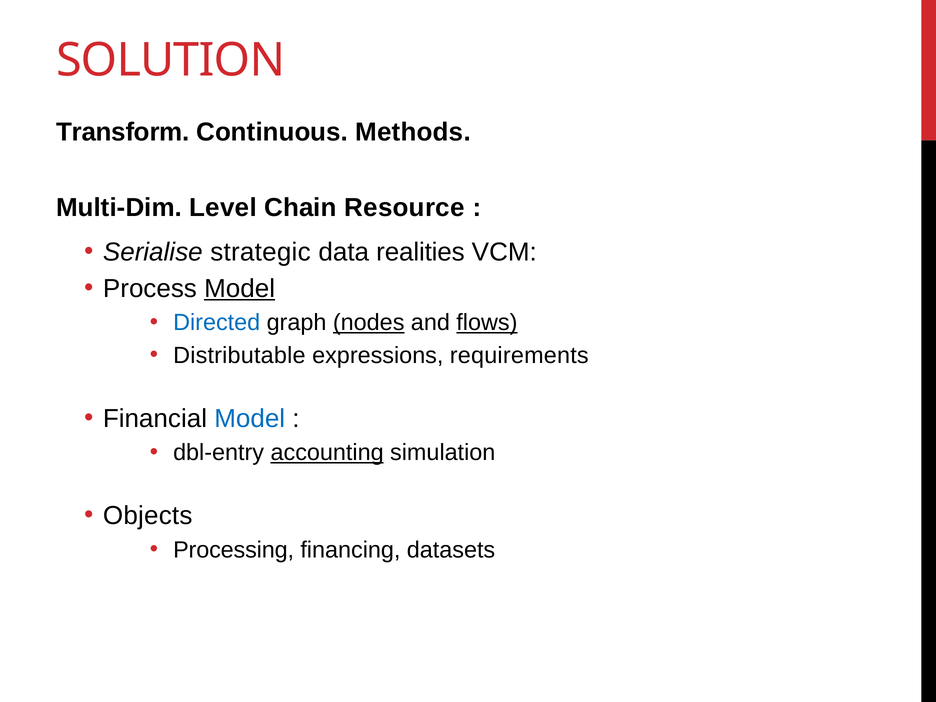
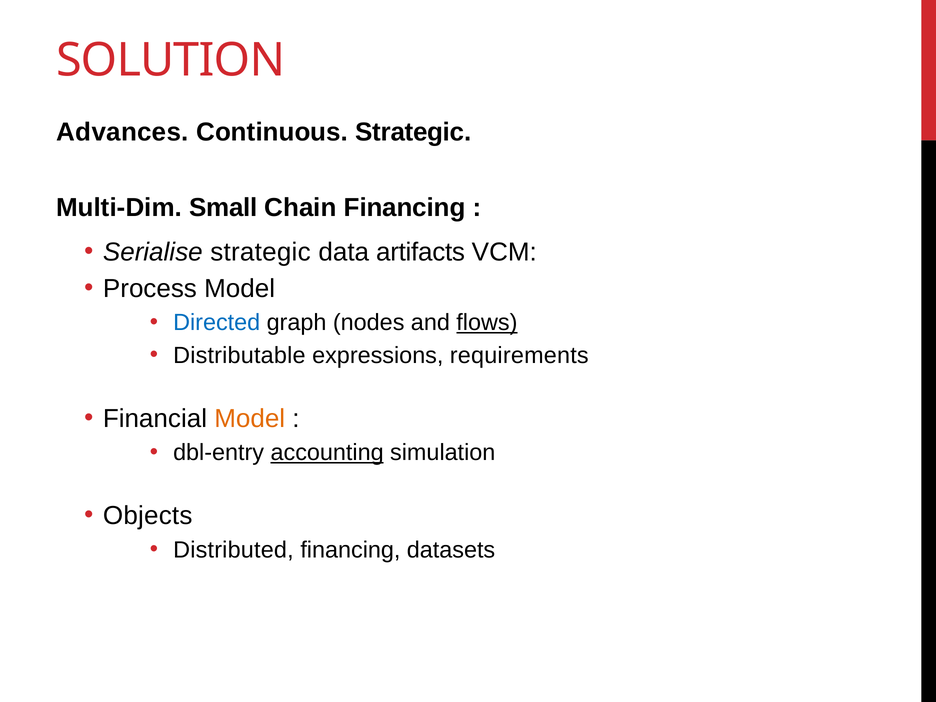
Transform: Transform -> Advances
Continuous Methods: Methods -> Strategic
Level: Level -> Small
Chain Resource: Resource -> Financing
realities: realities -> artifacts
Model at (240, 288) underline: present -> none
nodes underline: present -> none
Model at (250, 418) colour: blue -> orange
Processing: Processing -> Distributed
